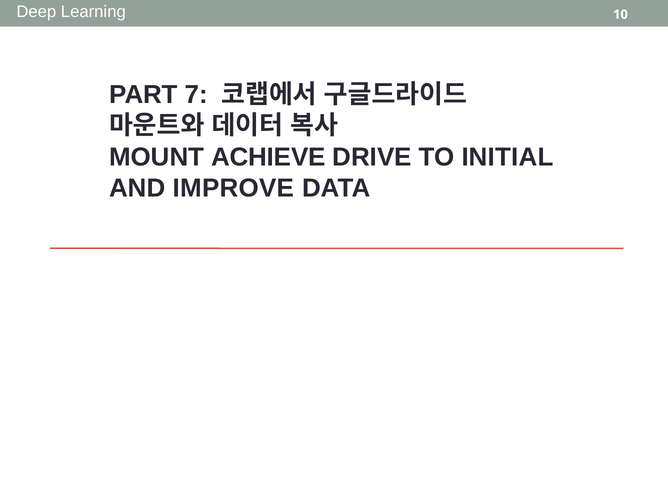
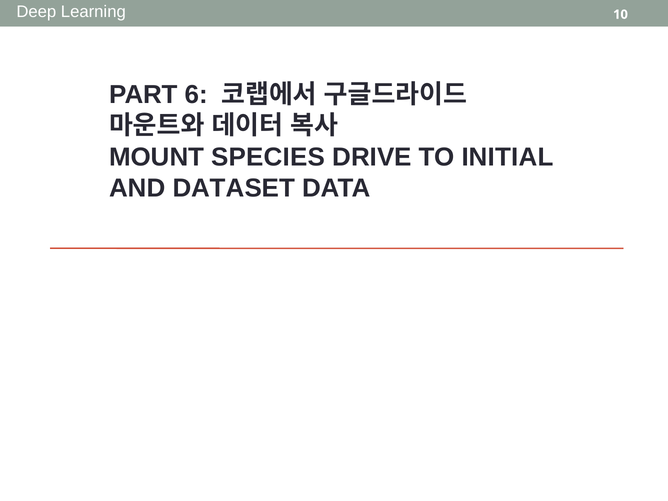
7: 7 -> 6
ACHIEVE: ACHIEVE -> SPECIES
IMPROVE: IMPROVE -> DATASET
